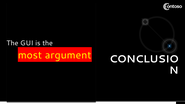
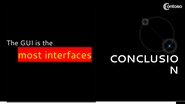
argument: argument -> interfaces
